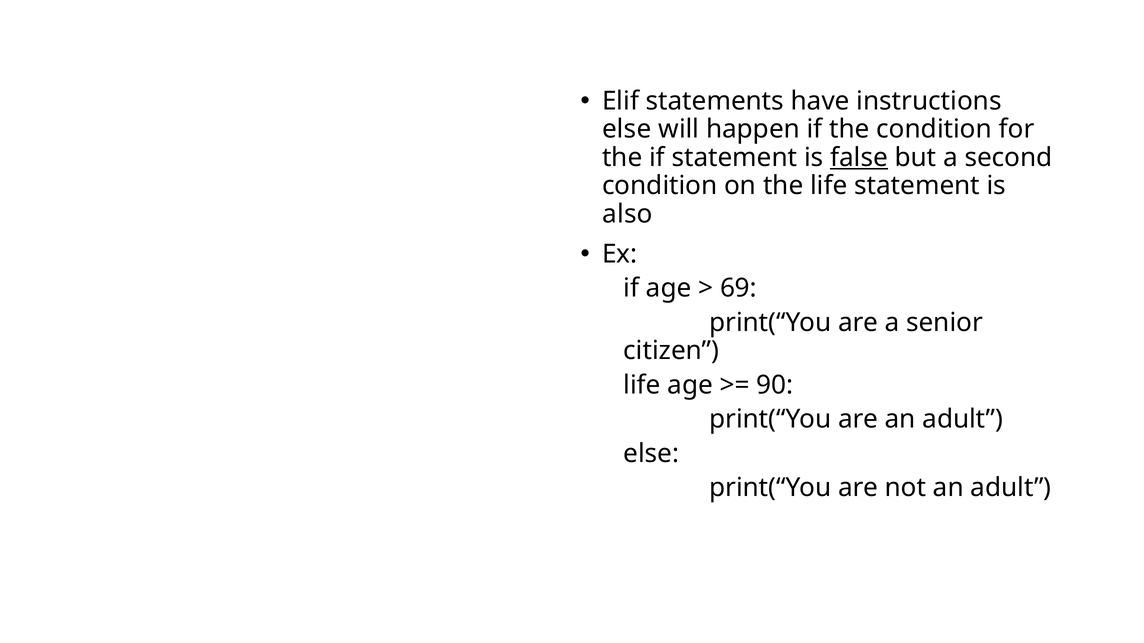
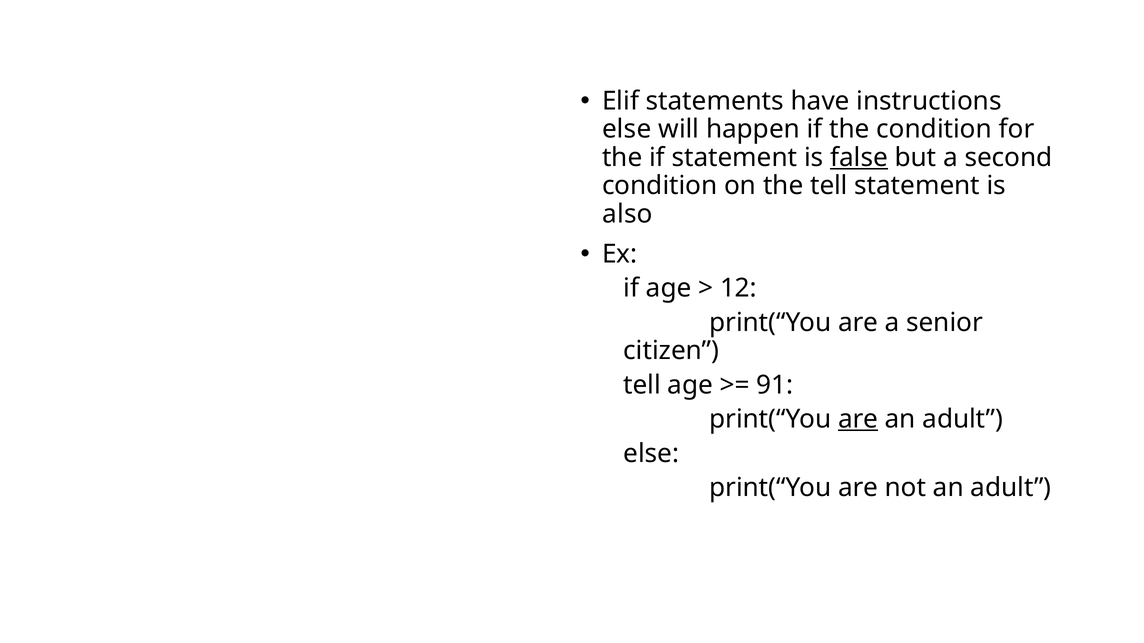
the life: life -> tell
69: 69 -> 12
life at (642, 385): life -> tell
90: 90 -> 91
are at (858, 420) underline: none -> present
